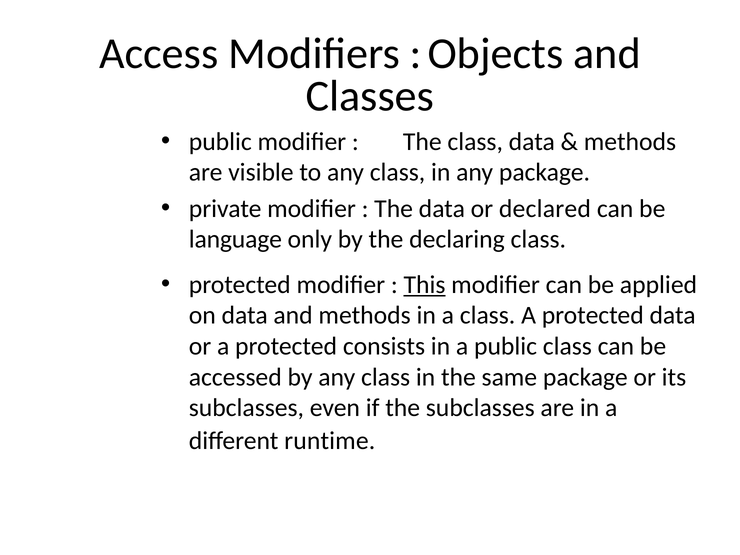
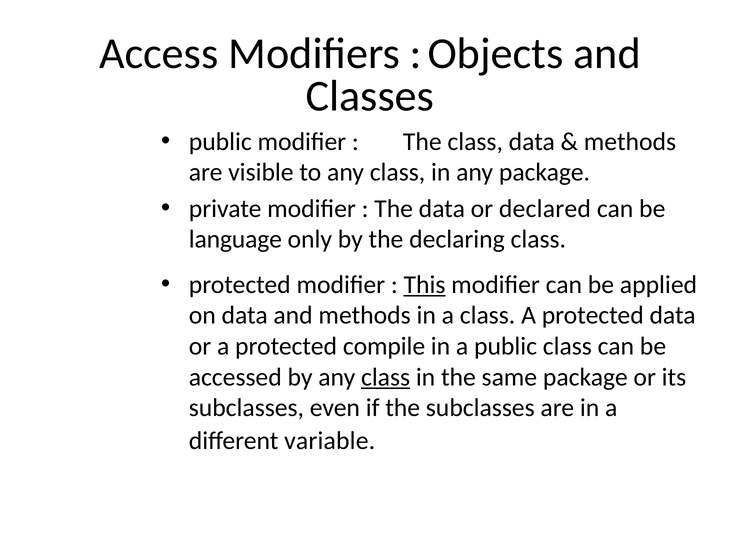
consists: consists -> compile
class at (386, 377) underline: none -> present
runtime: runtime -> variable
